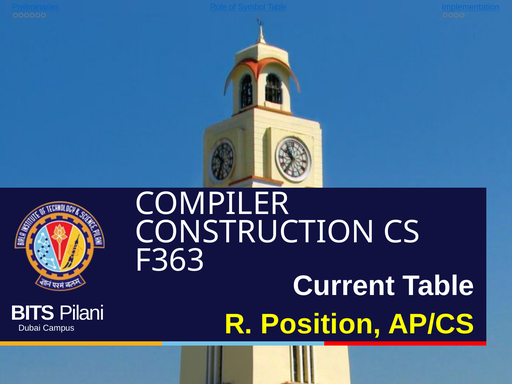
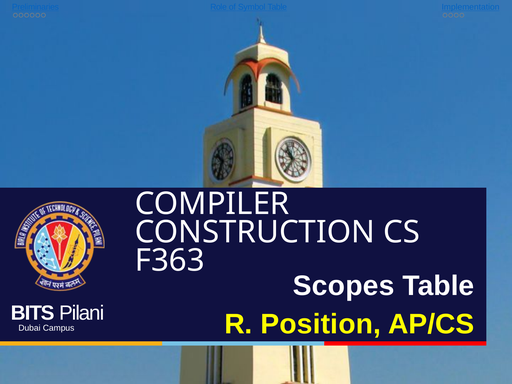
Current: Current -> Scopes
